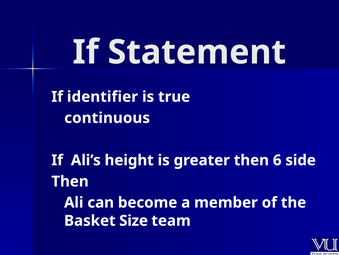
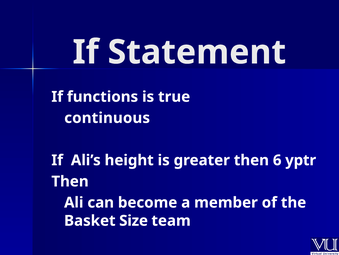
identifier: identifier -> functions
side: side -> yptr
